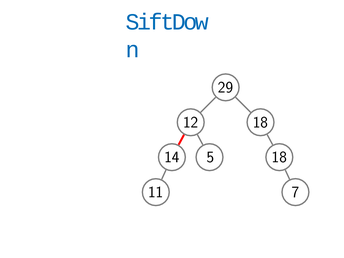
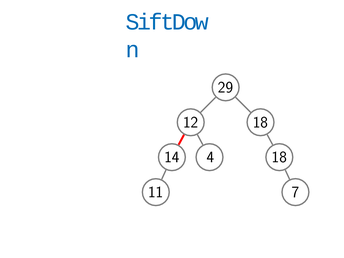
5: 5 -> 4
